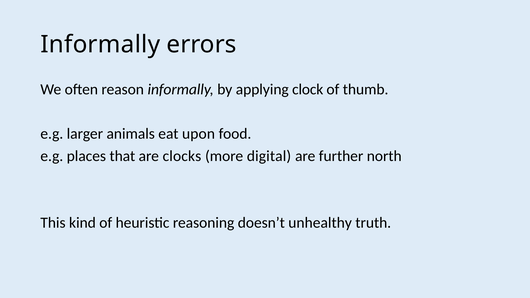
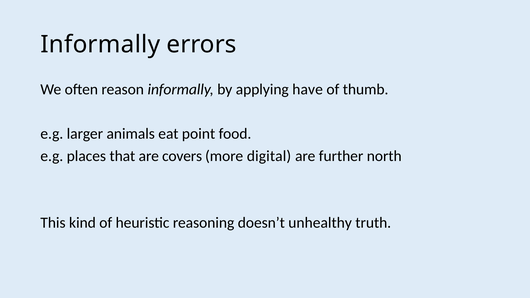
clock: clock -> have
upon: upon -> point
clocks: clocks -> covers
